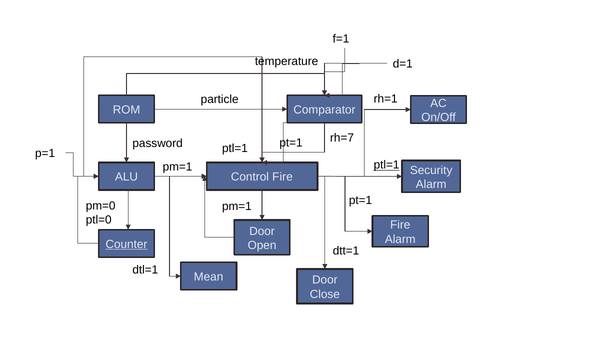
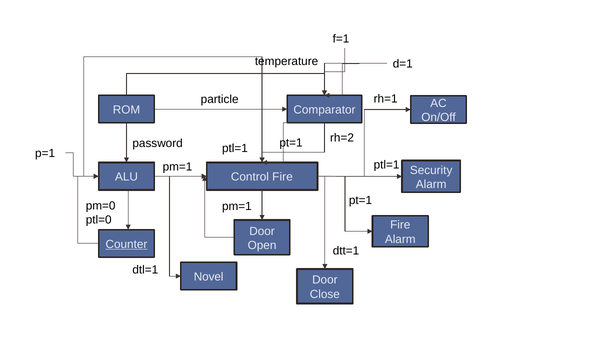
rh=7: rh=7 -> rh=2
ptl=1 at (387, 165) underline: present -> none
Mean: Mean -> Novel
